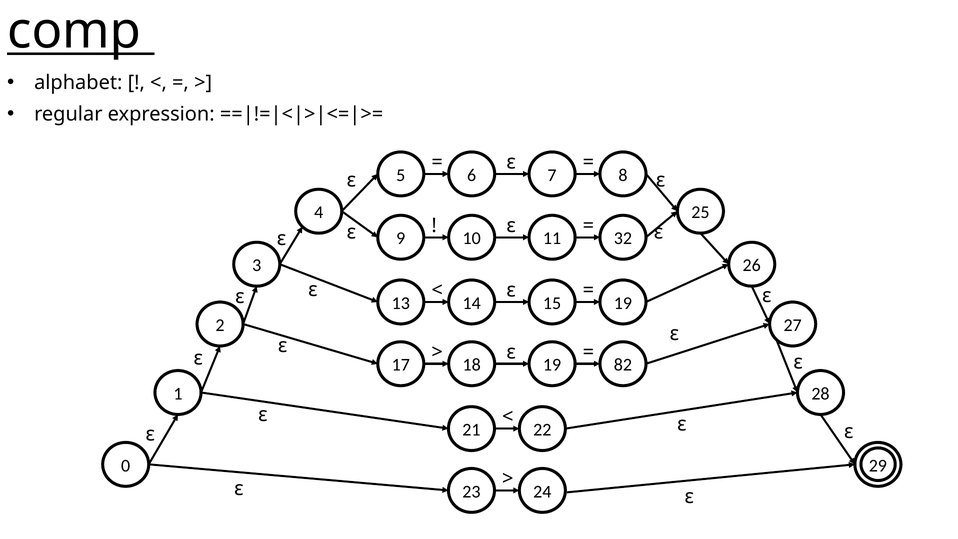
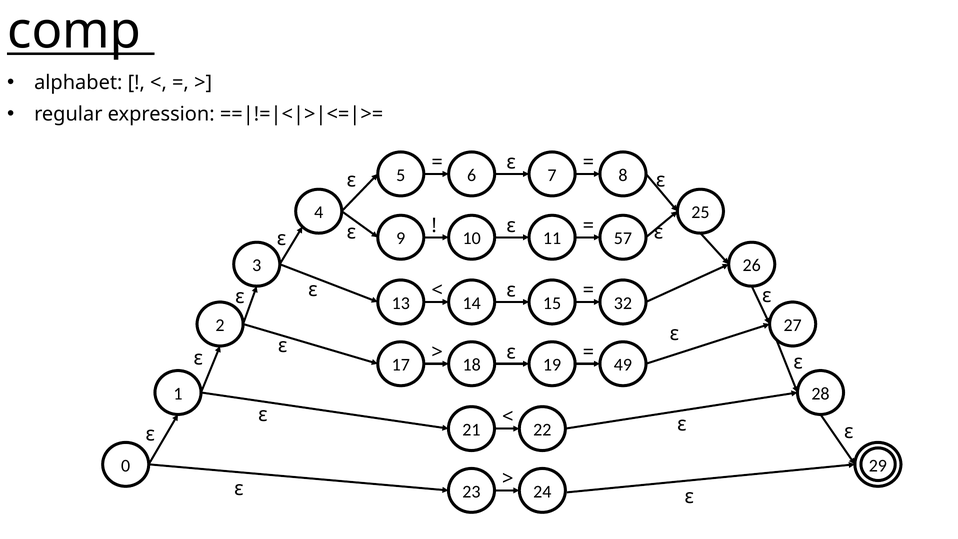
32: 32 -> 57
13 19: 19 -> 32
82: 82 -> 49
